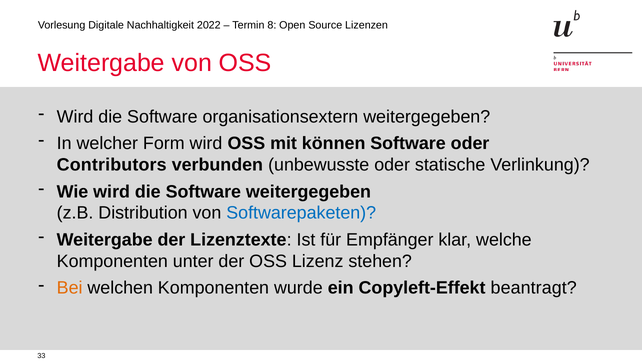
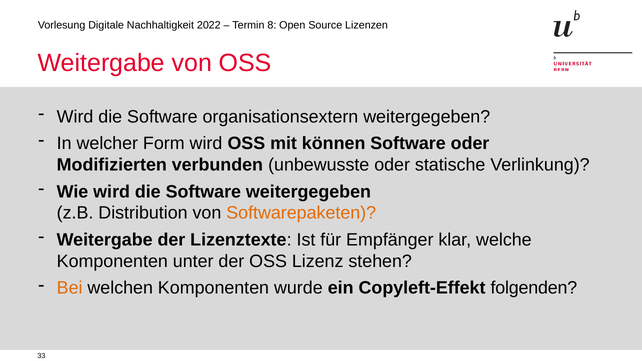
Contributors: Contributors -> Modifizierten
Softwarepaketen colour: blue -> orange
beantragt: beantragt -> folgenden
